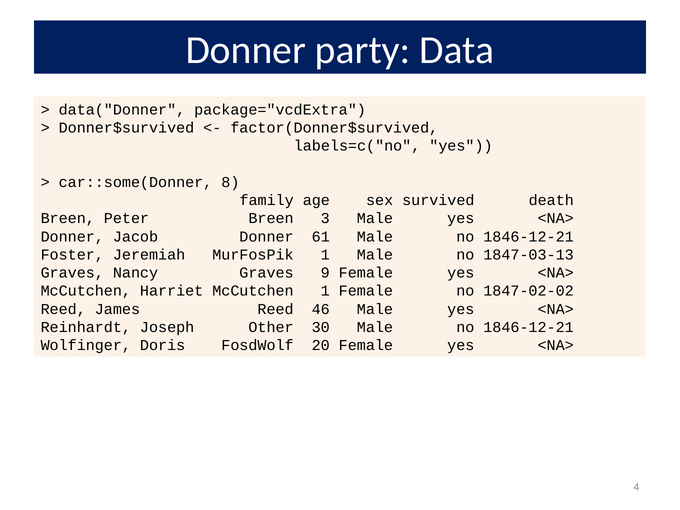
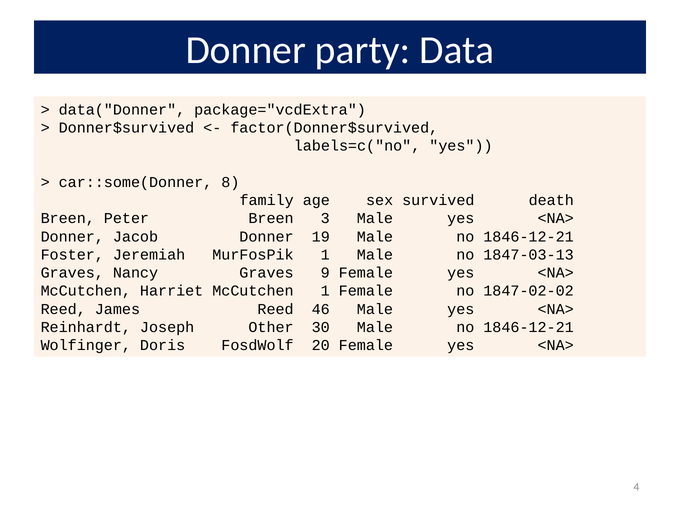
61: 61 -> 19
